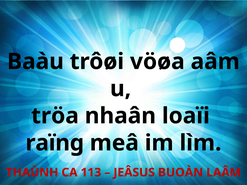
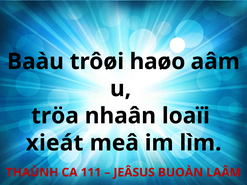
vöøa: vöøa -> haøo
raïng: raïng -> xieát
113: 113 -> 111
